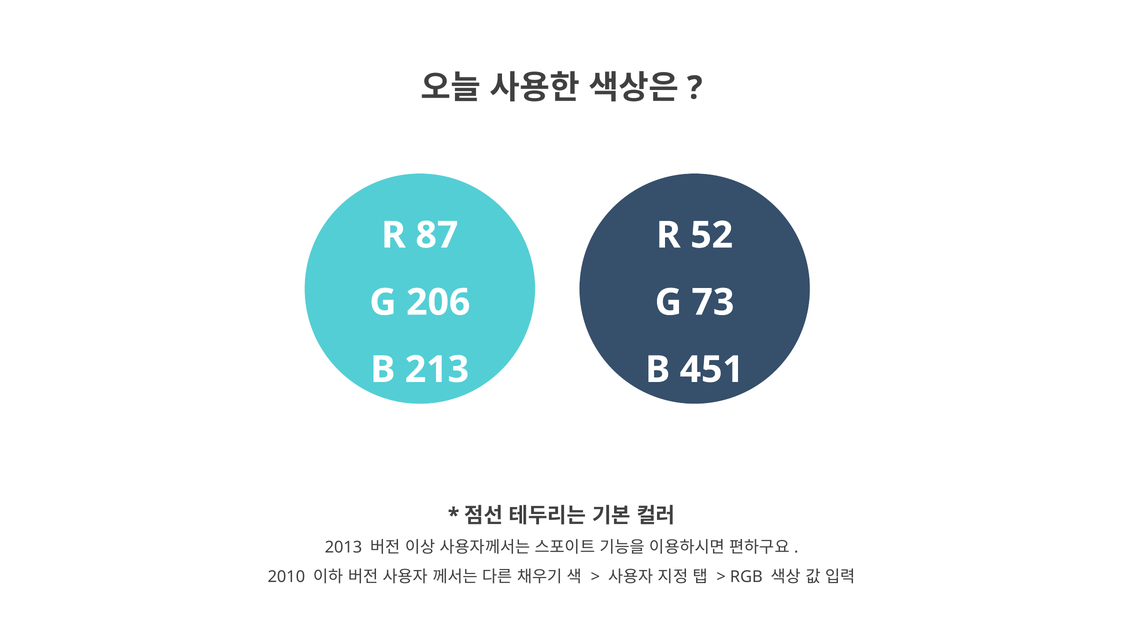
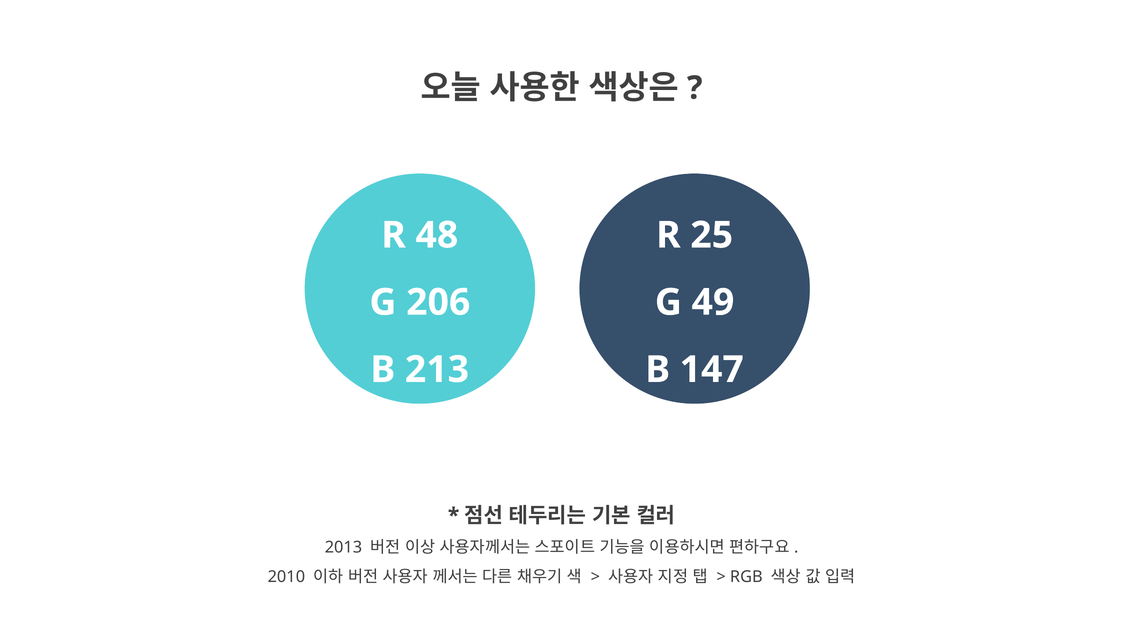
87: 87 -> 48
52: 52 -> 25
73: 73 -> 49
451: 451 -> 147
